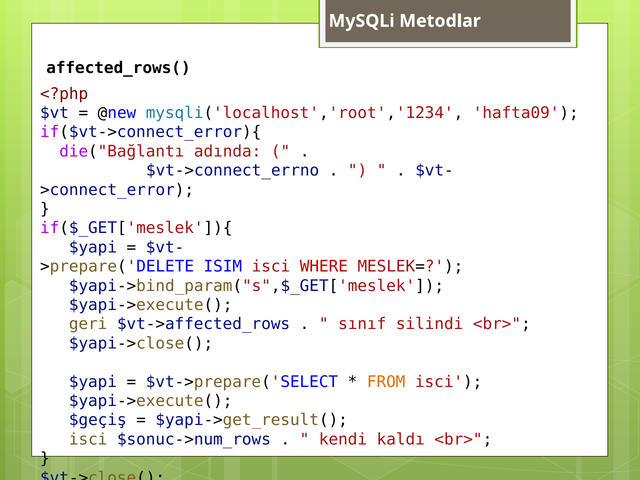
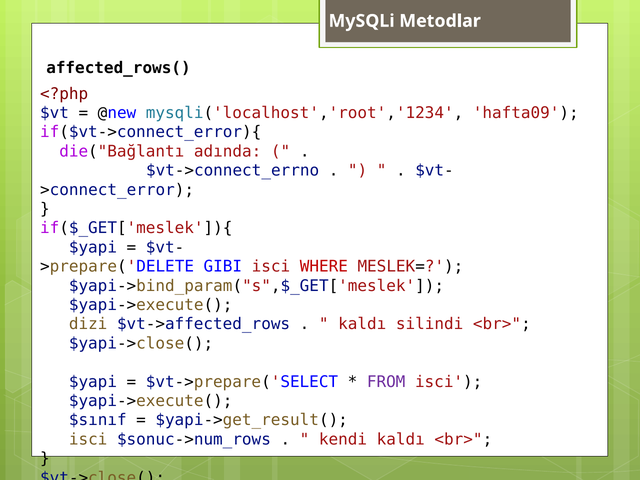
ISIM: ISIM -> GIBI
geri: geri -> dizi
sınıf at (362, 324): sınıf -> kaldı
FROM colour: orange -> purple
$geçiş: $geçiş -> $sınıf
